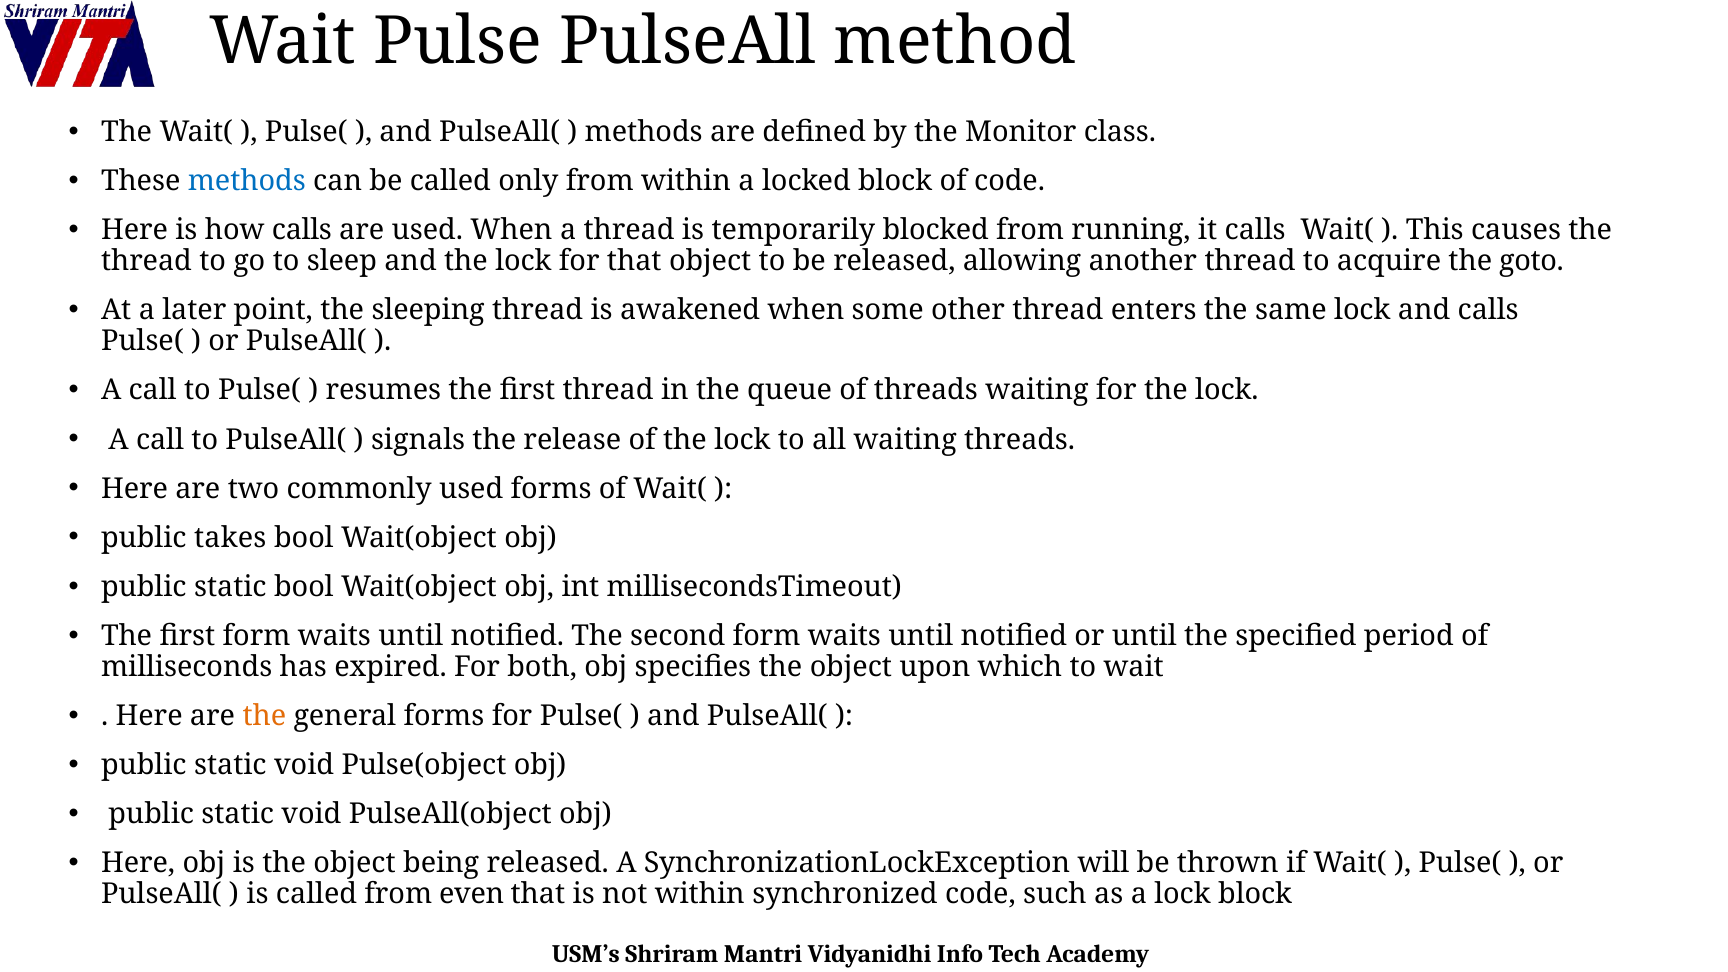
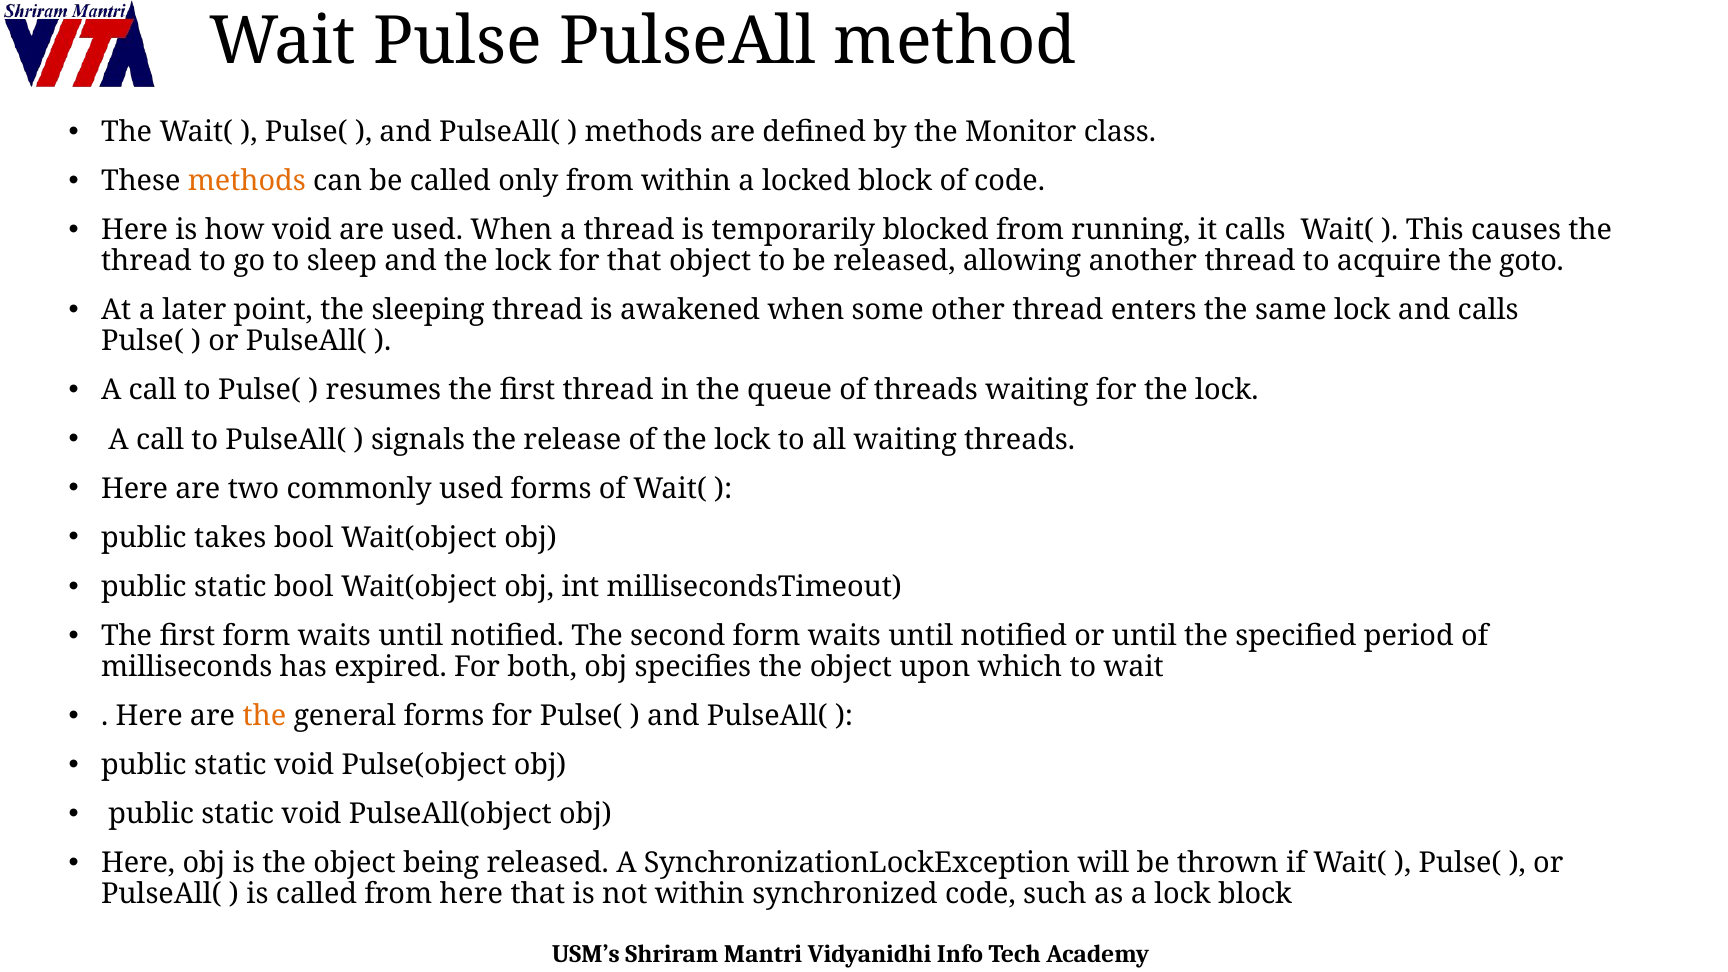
methods at (247, 181) colour: blue -> orange
how calls: calls -> void
from even: even -> here
